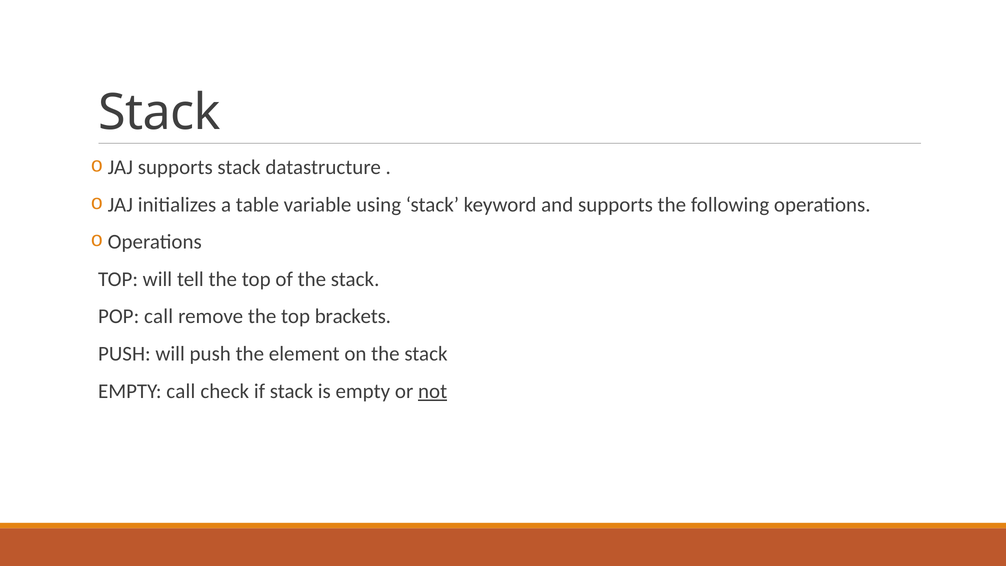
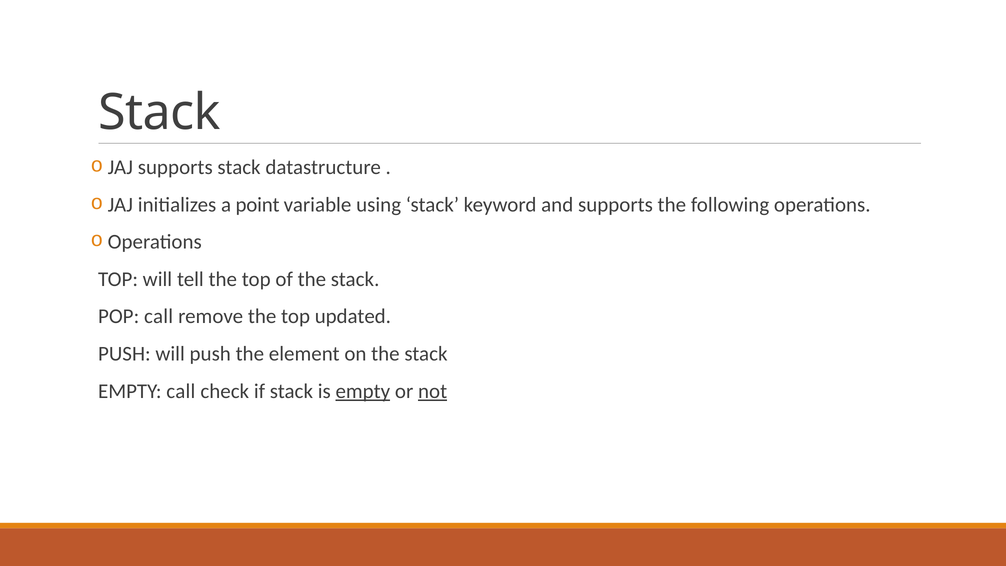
table: table -> point
brackets: brackets -> updated
empty at (363, 391) underline: none -> present
